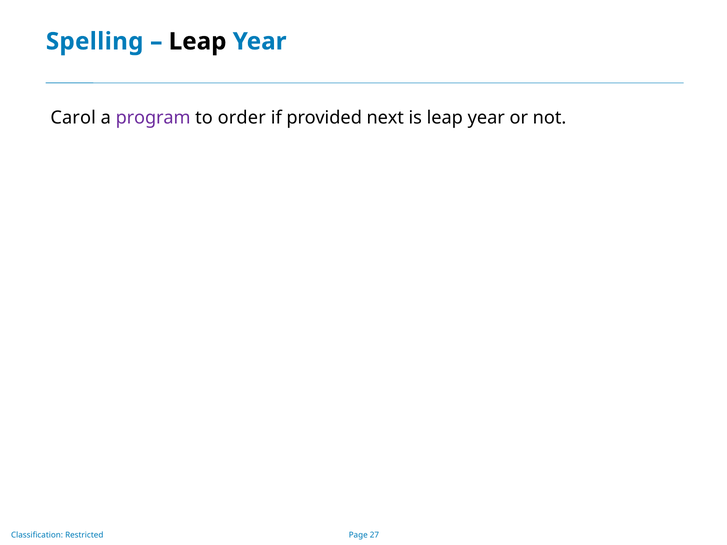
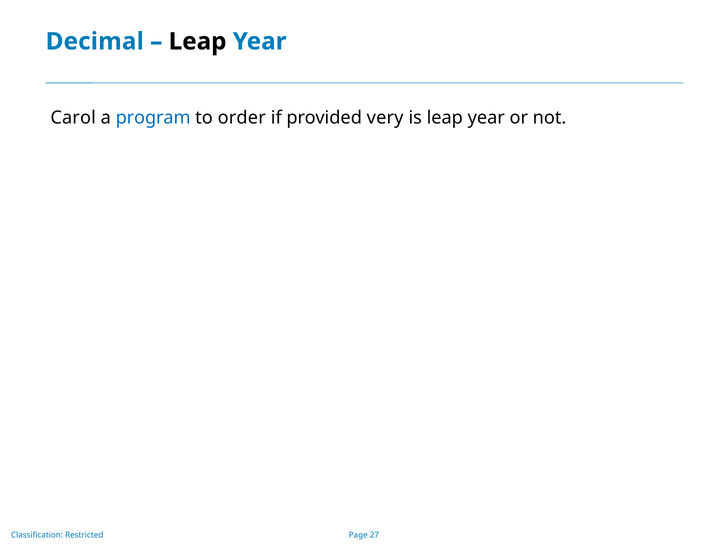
Spelling: Spelling -> Decimal
program colour: purple -> blue
next: next -> very
